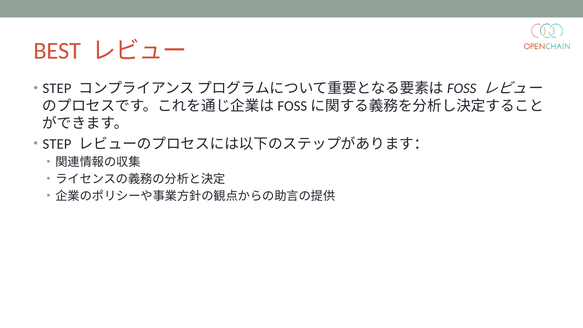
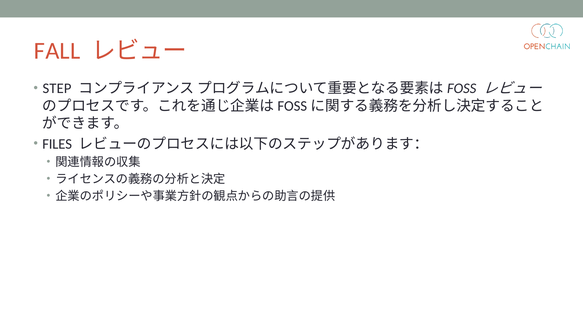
BEST: BEST -> FALL
STEP at (57, 144): STEP -> FILES
